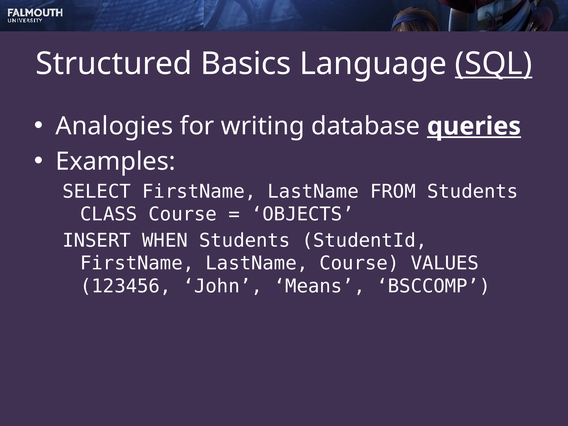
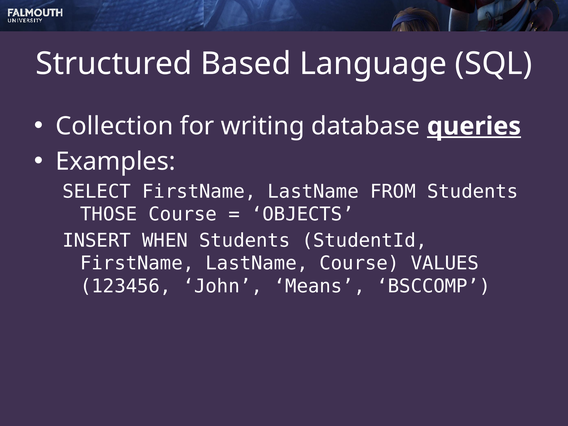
Basics: Basics -> Based
SQL underline: present -> none
Analogies: Analogies -> Collection
CLASS: CLASS -> THOSE
